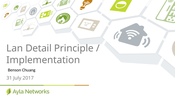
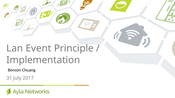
Detail: Detail -> Event
